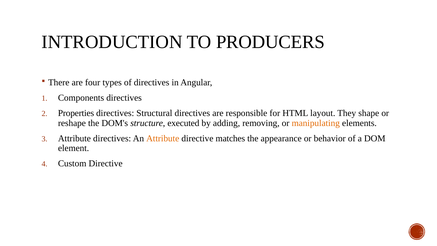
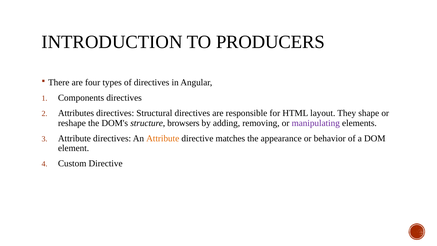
Properties: Properties -> Attributes
executed: executed -> browsers
manipulating colour: orange -> purple
